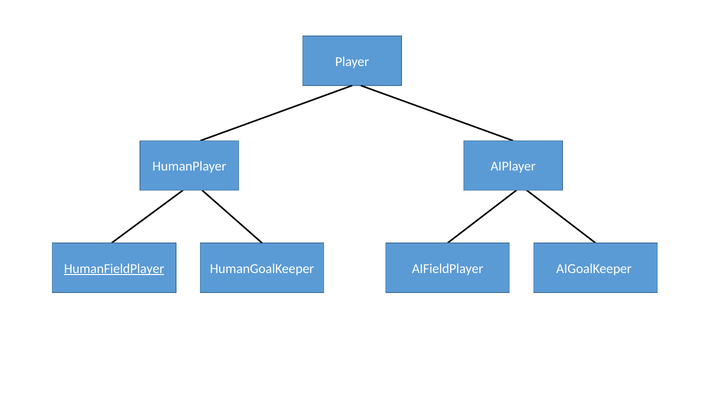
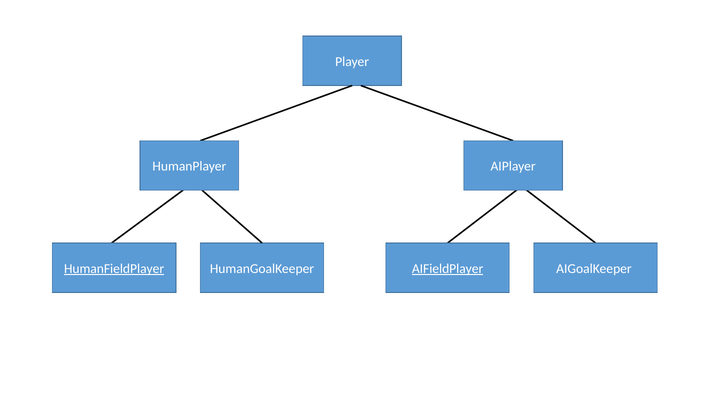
AIFieldPlayer underline: none -> present
